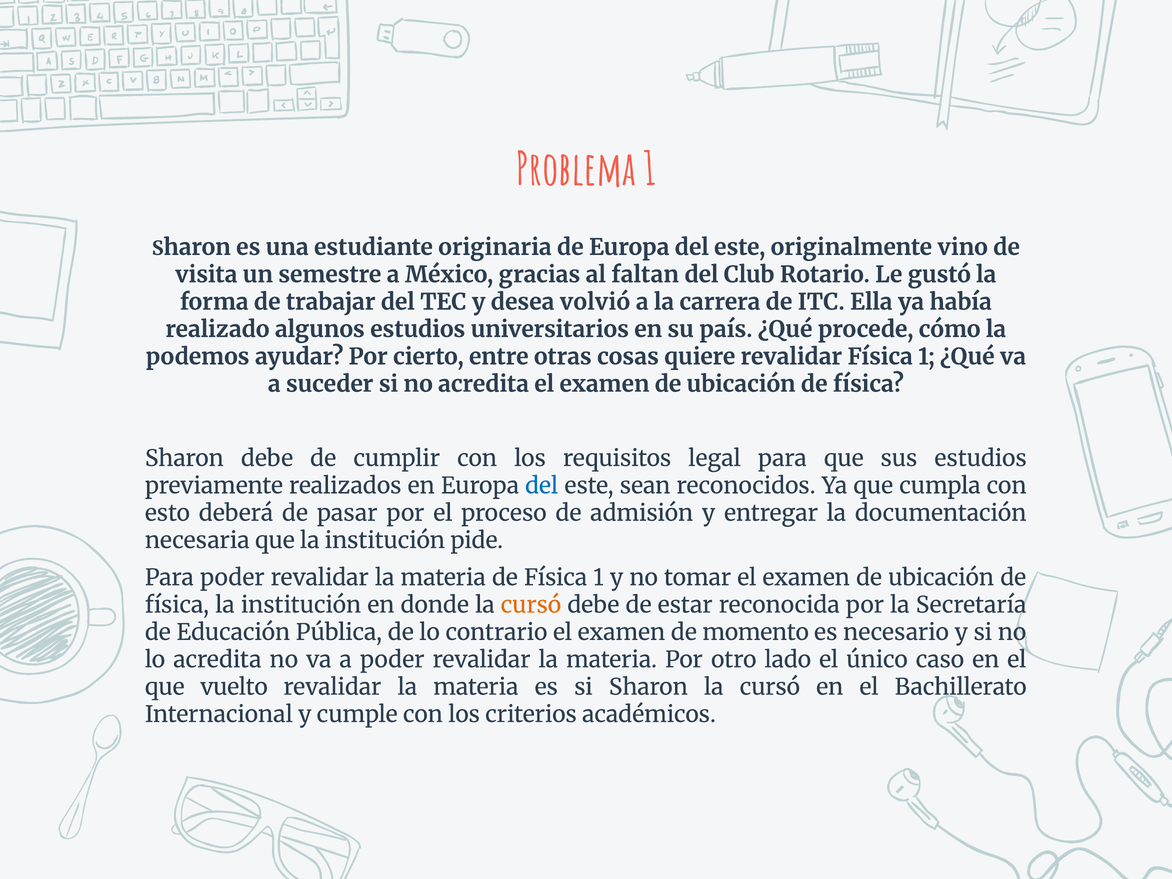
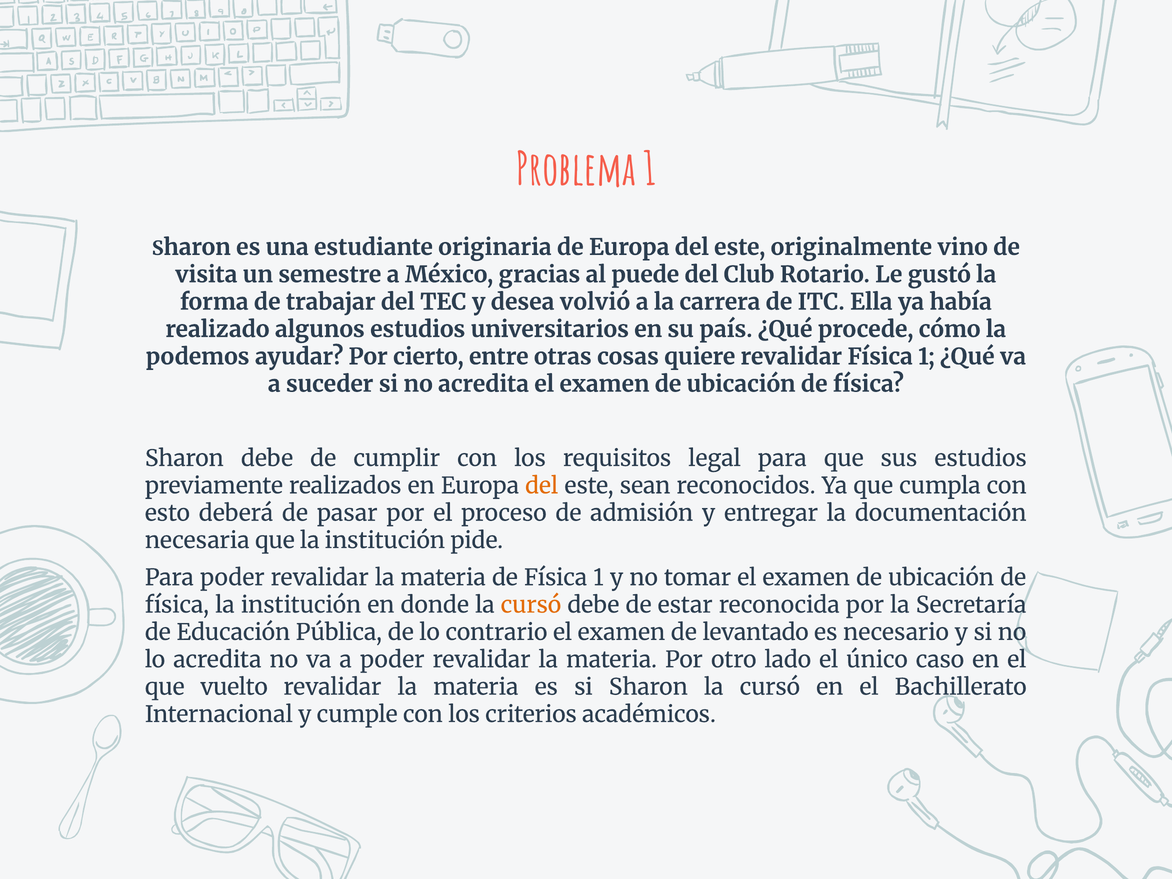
faltan: faltan -> puede
del at (542, 486) colour: blue -> orange
momento: momento -> levantado
